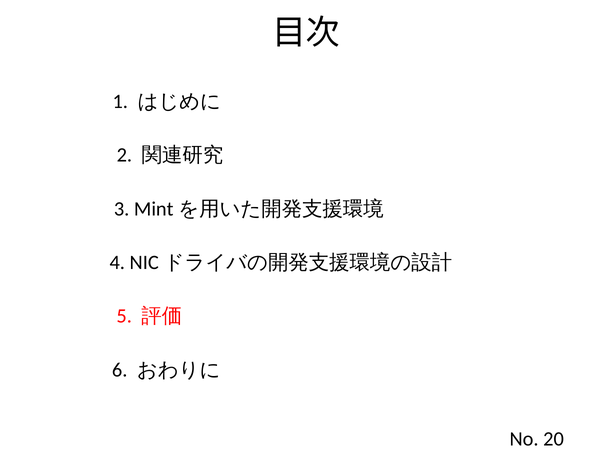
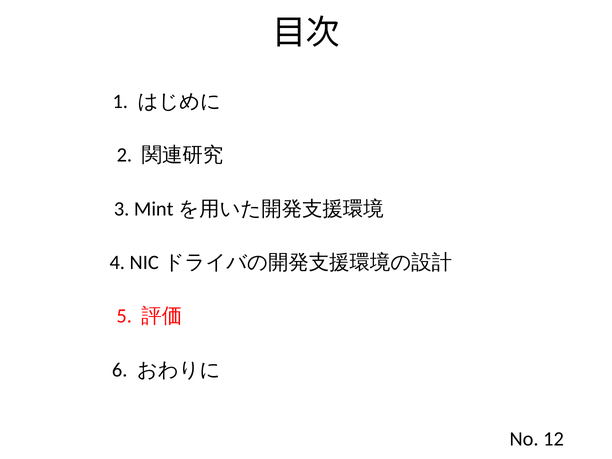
20: 20 -> 12
